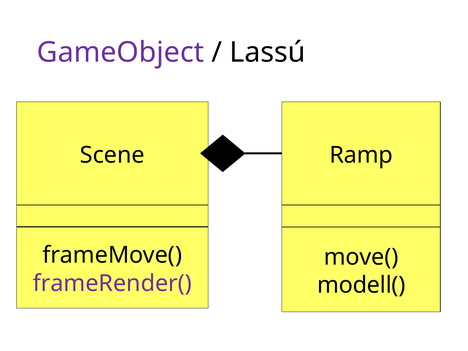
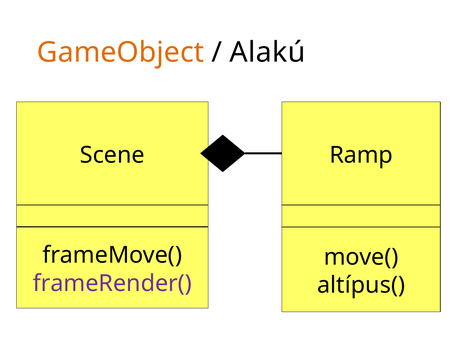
GameObject colour: purple -> orange
Lassú: Lassú -> Alakú
modell(: modell( -> altípus(
